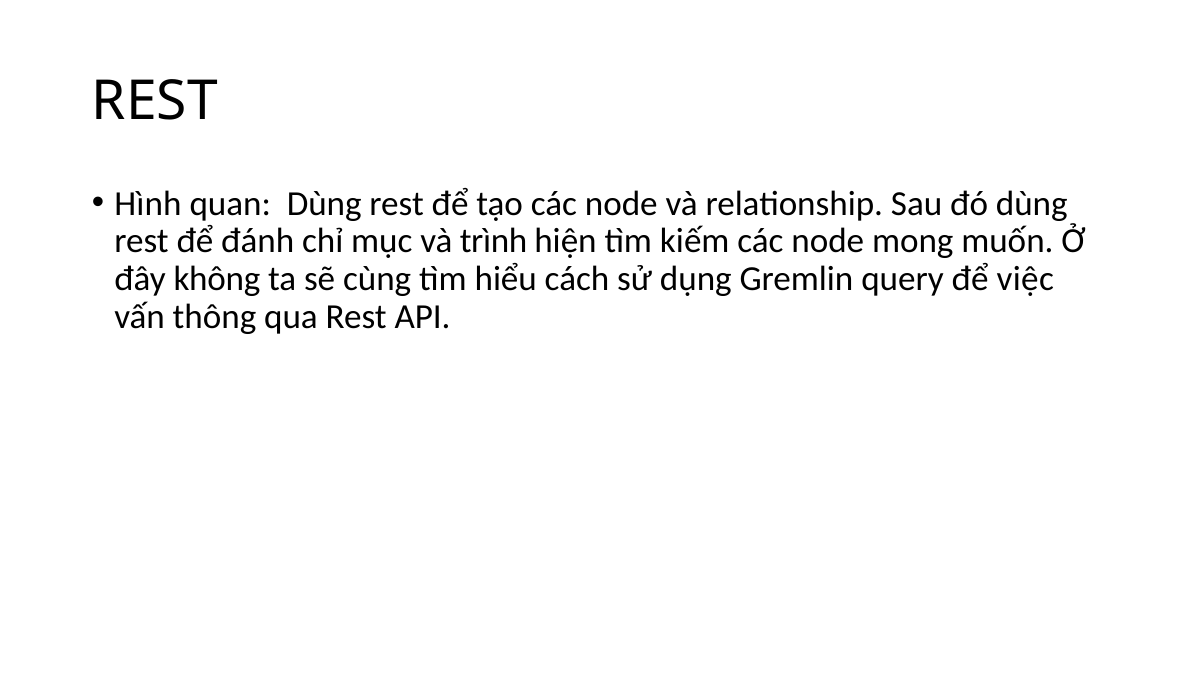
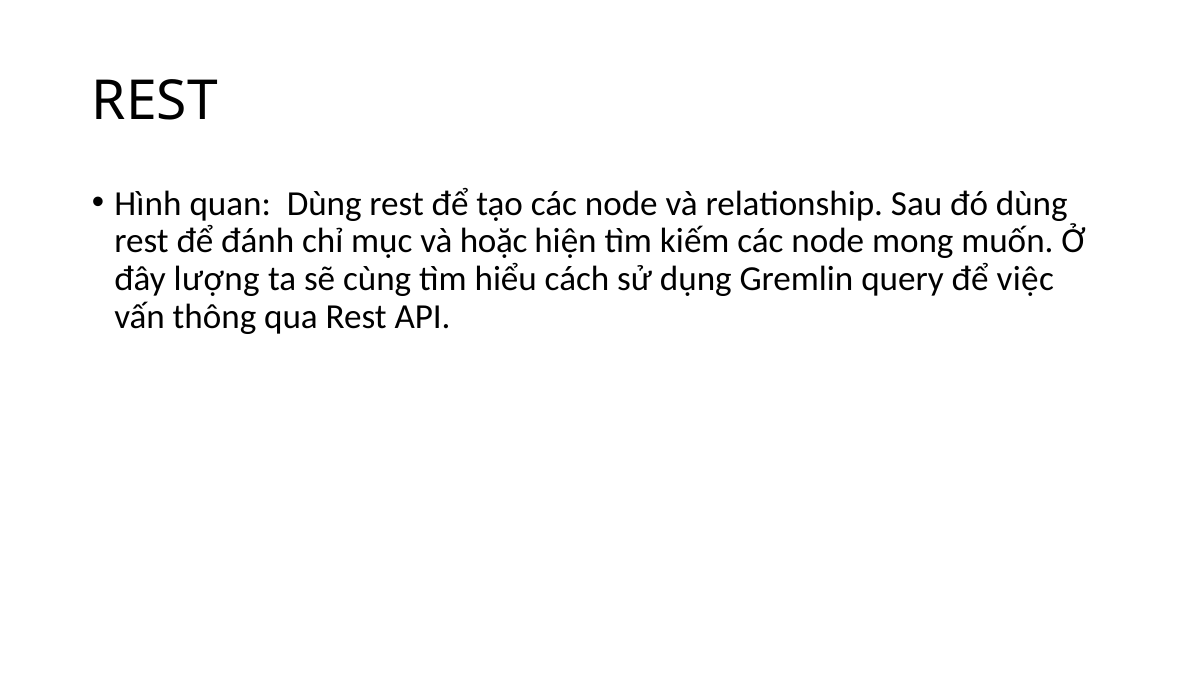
trình: trình -> hoặc
không: không -> lượng
